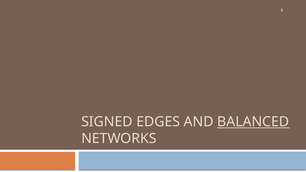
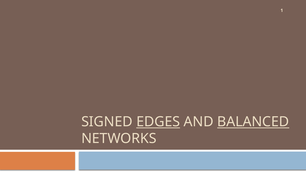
EDGES underline: none -> present
